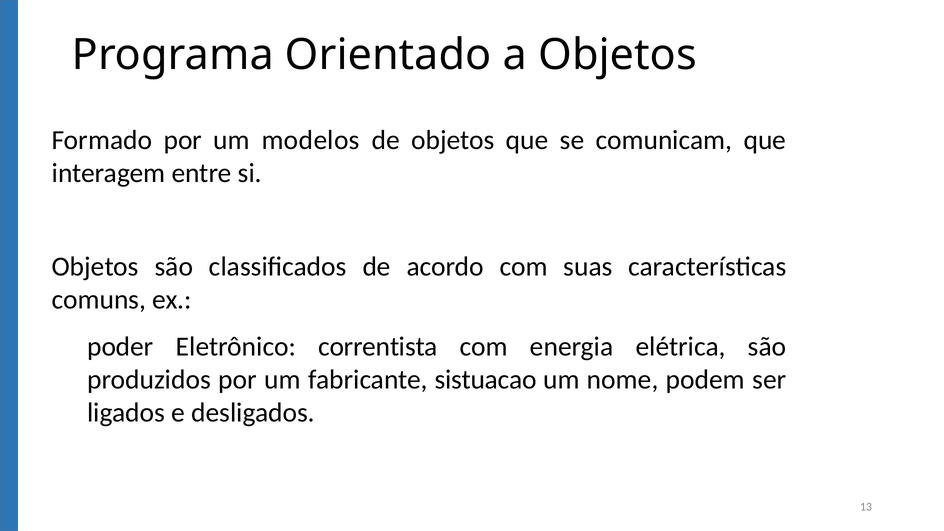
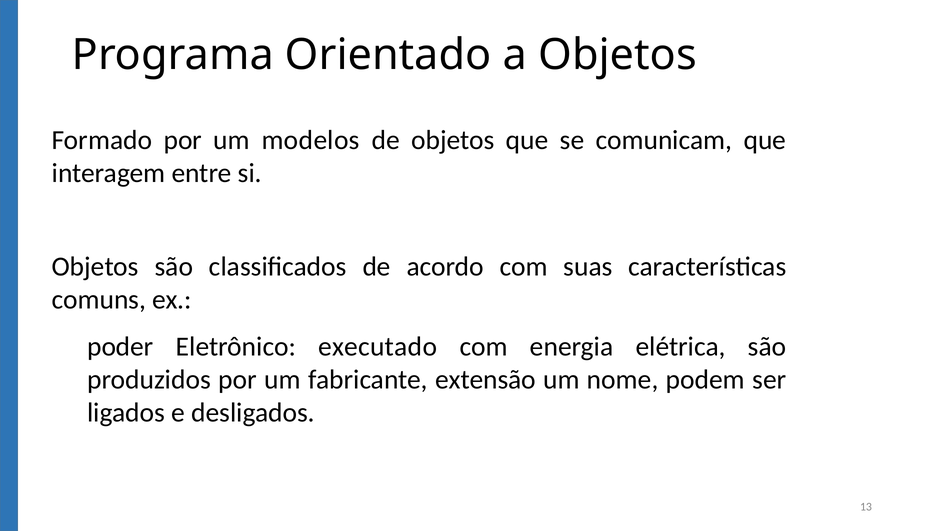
correntista: correntista -> executado
sistuacao: sistuacao -> extensão
